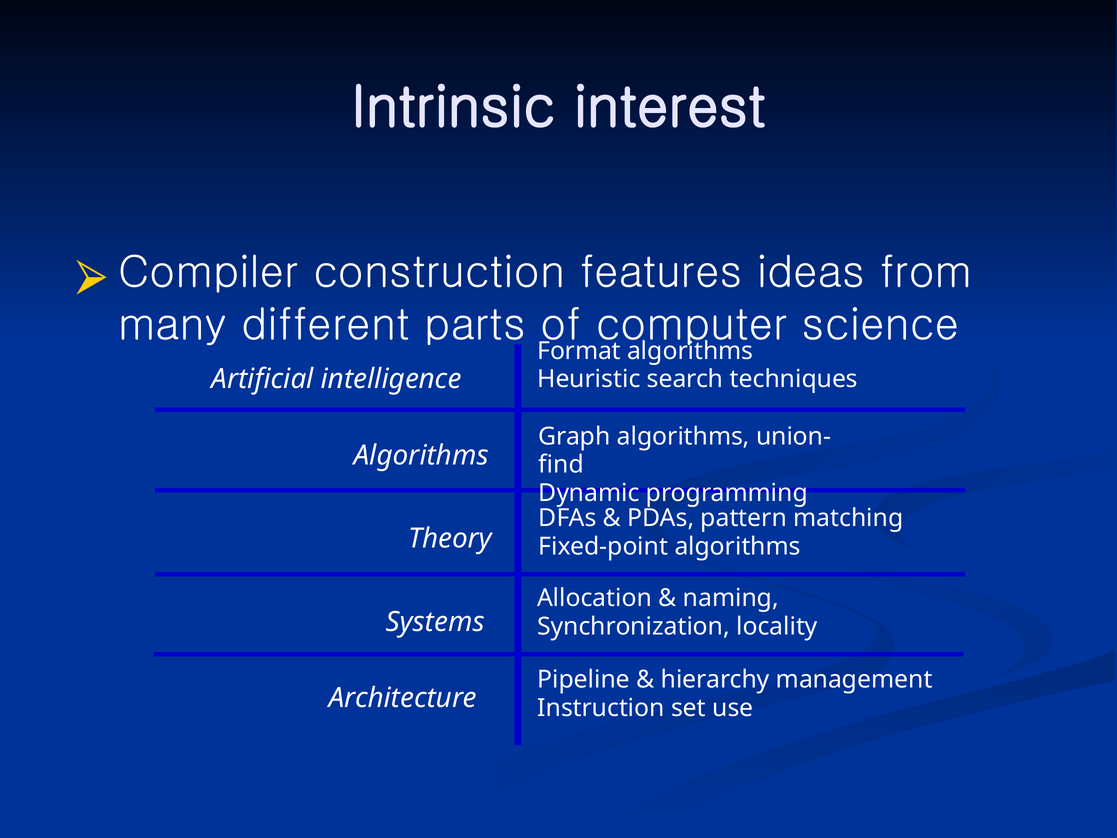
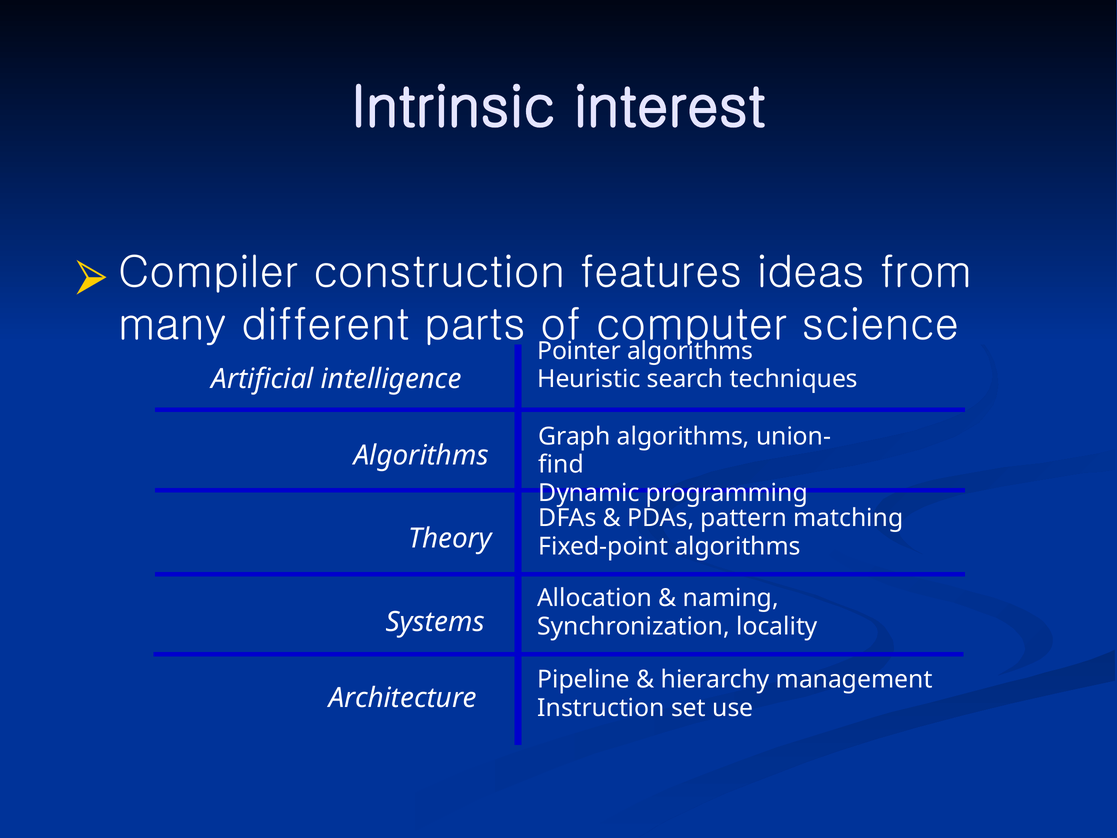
Format: Format -> Pointer
